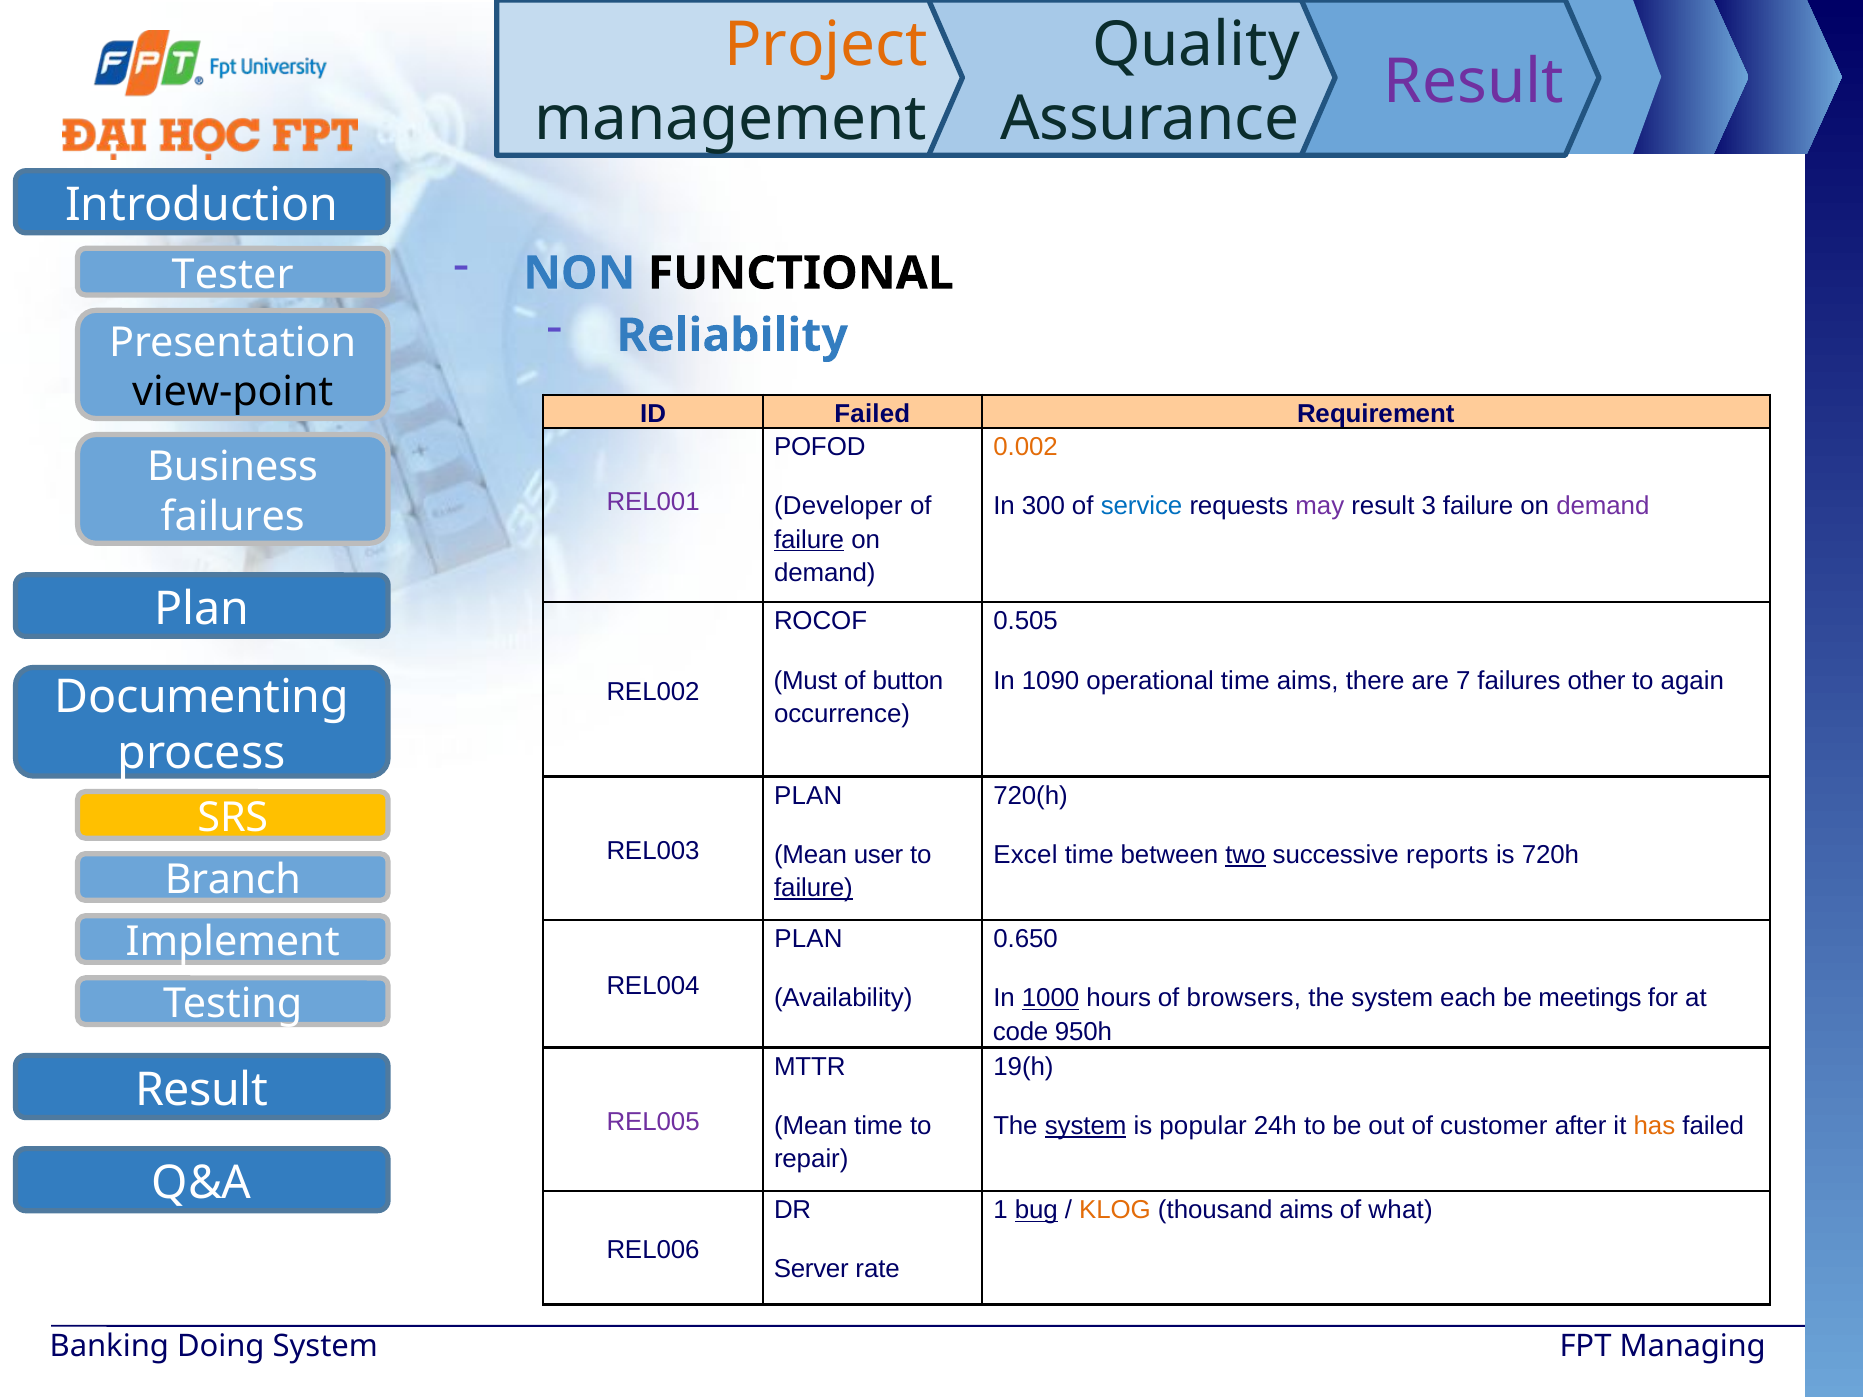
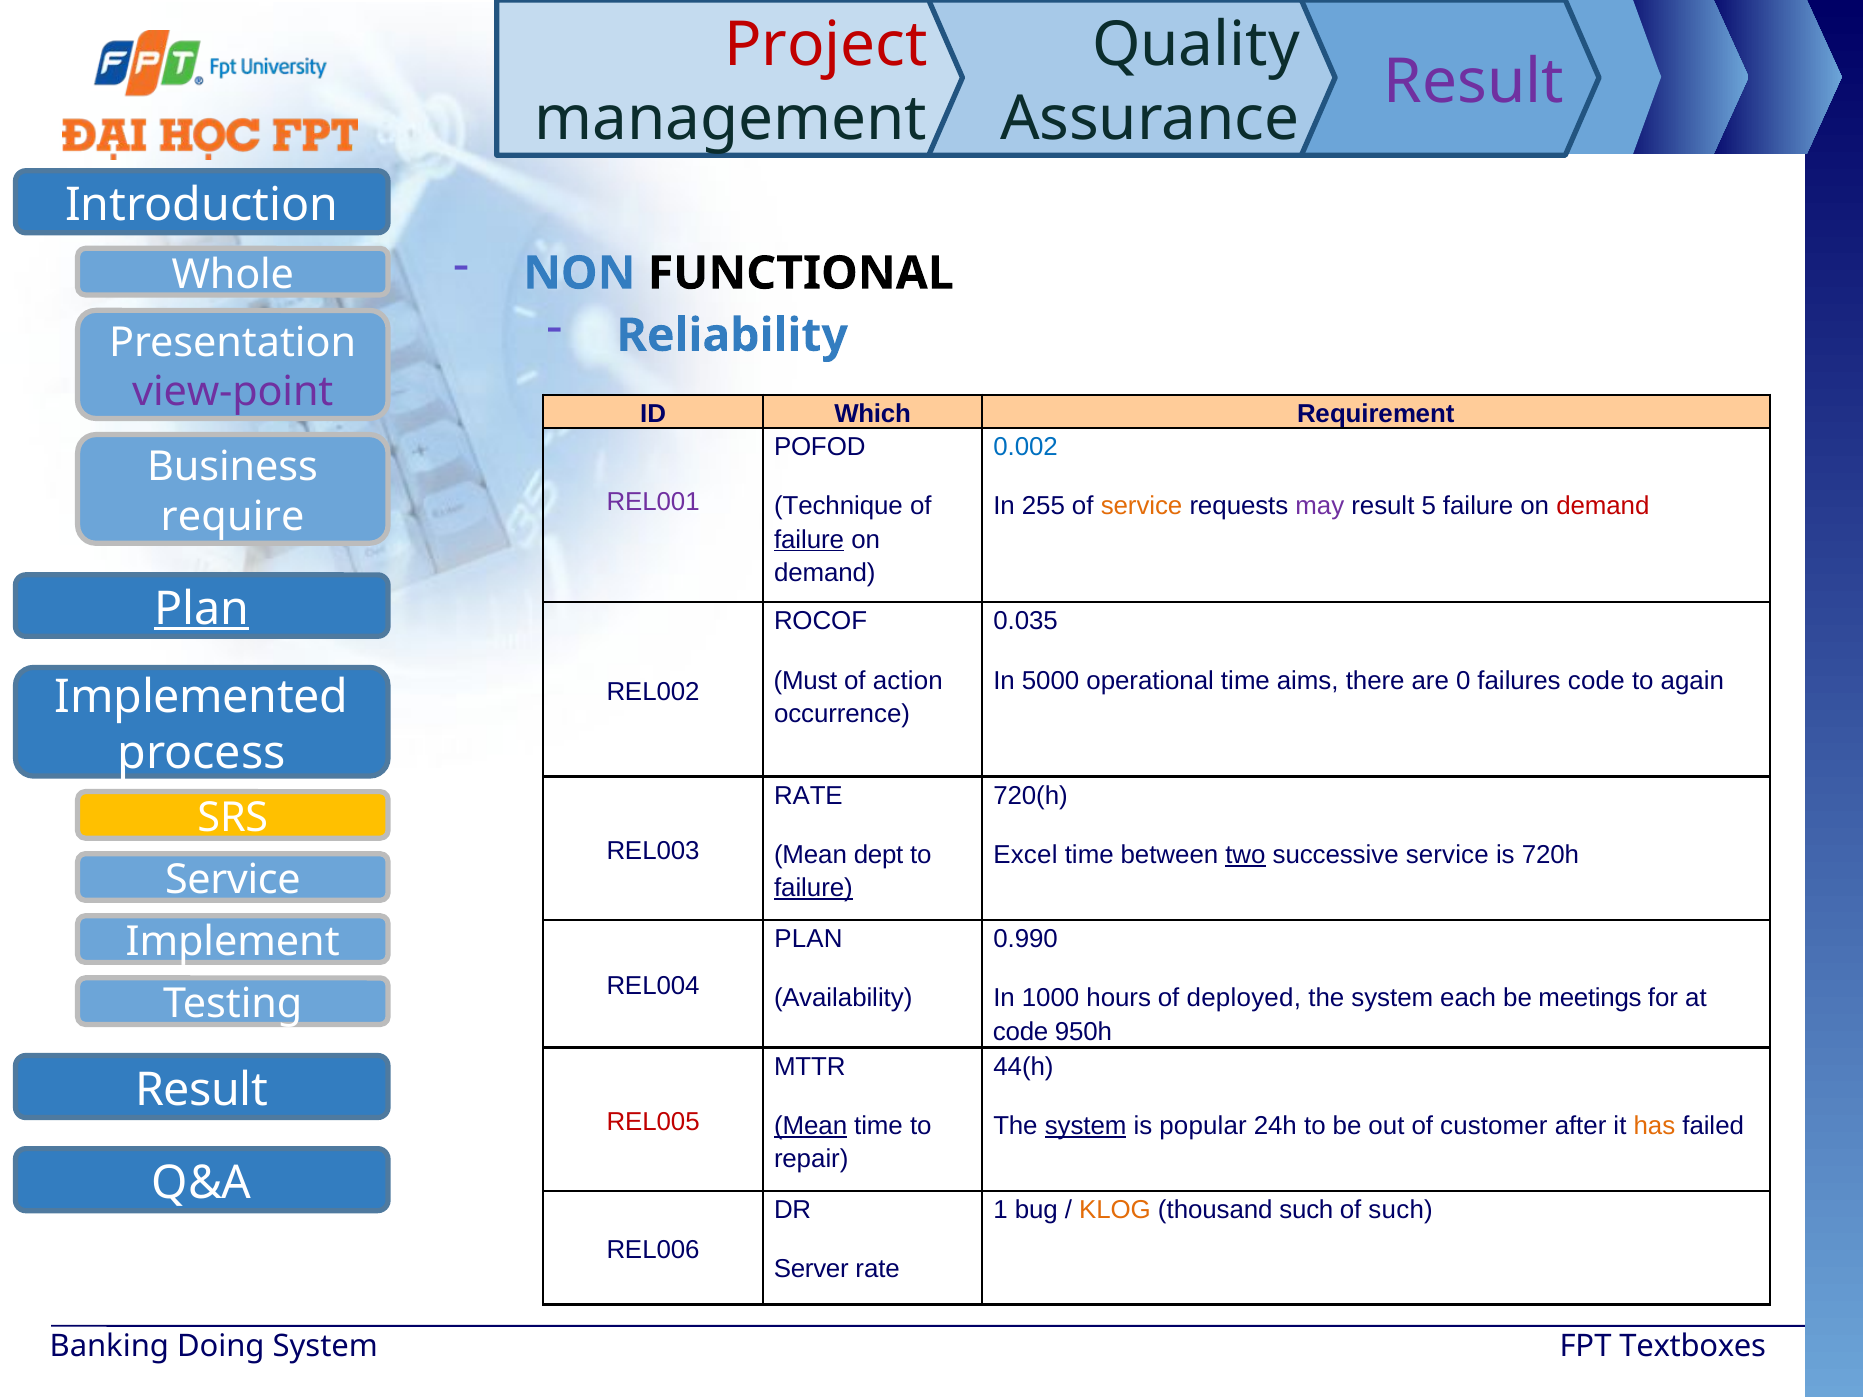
Project colour: orange -> red
Tester: Tester -> Whole
view-point colour: black -> purple
ID Failed: Failed -> Which
0.002 colour: orange -> blue
Developer: Developer -> Technique
300: 300 -> 255
service at (1142, 506) colour: blue -> orange
3: 3 -> 5
demand at (1603, 506) colour: purple -> red
failures at (233, 517): failures -> require
Plan at (202, 609) underline: none -> present
0.505: 0.505 -> 0.035
button: button -> action
1090: 1090 -> 5000
7: 7 -> 0
failures other: other -> code
Documenting: Documenting -> Implemented
PLAN at (808, 796): PLAN -> RATE
user: user -> dept
successive reports: reports -> service
Branch at (233, 880): Branch -> Service
0.650: 0.650 -> 0.990
1000 underline: present -> none
browsers: browsers -> deployed
19(h: 19(h -> 44(h
REL005 colour: purple -> red
Mean at (811, 1126) underline: none -> present
bug underline: present -> none
thousand aims: aims -> such
of what: what -> such
Managing: Managing -> Textboxes
